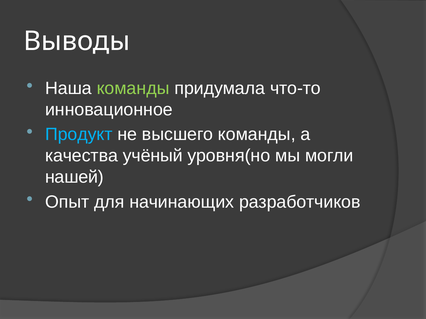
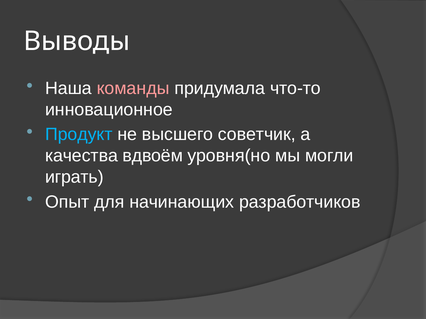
команды at (133, 89) colour: light green -> pink
высшего команды: команды -> советчик
учёный: учёный -> вдвоём
нашей: нашей -> играть
